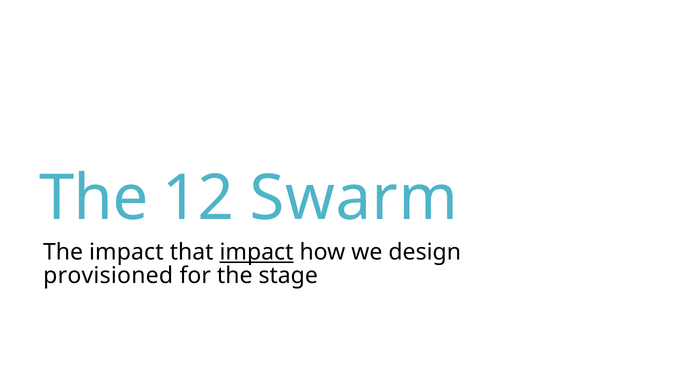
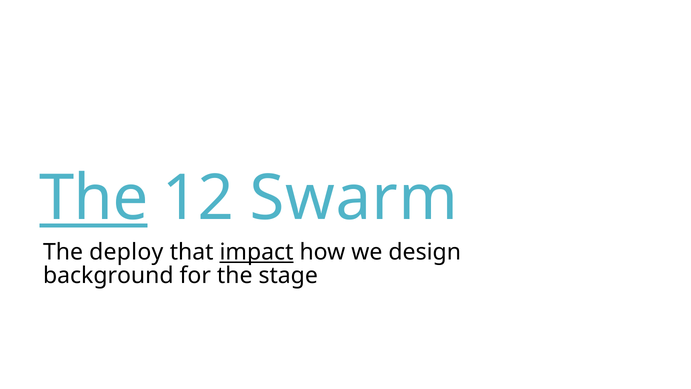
The at (94, 198) underline: none -> present
The impact: impact -> deploy
provisioned: provisioned -> background
